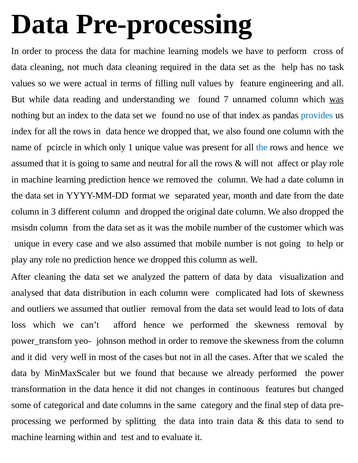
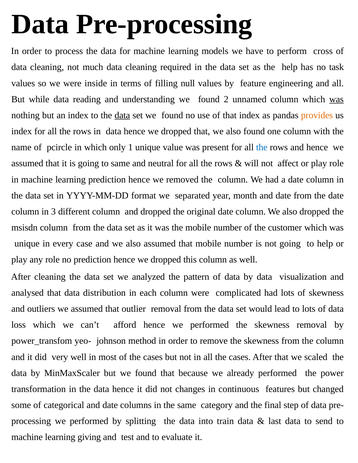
actual: actual -> inside
7: 7 -> 2
data at (122, 115) underline: none -> present
provides colour: blue -> orange
this at (275, 421): this -> last
within: within -> giving
